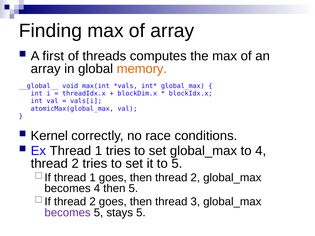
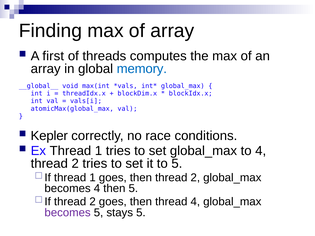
memory colour: orange -> blue
Kernel: Kernel -> Kepler
thread 3: 3 -> 4
